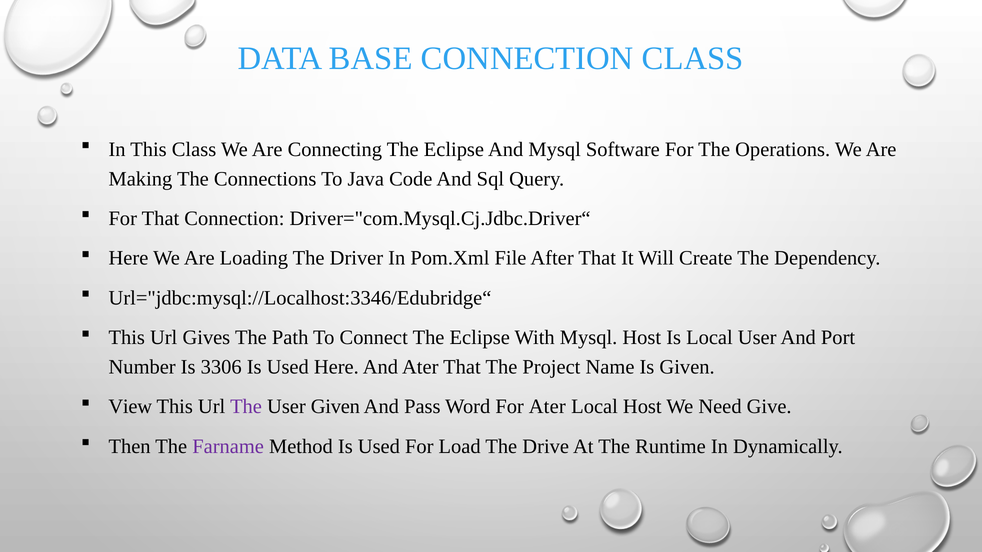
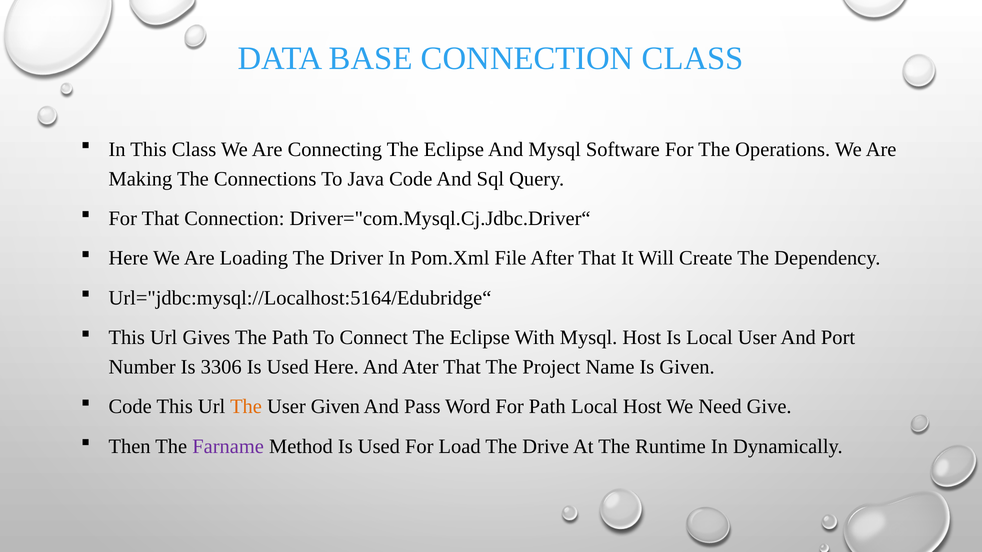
Url="jdbc:mysql://Localhost:3346/Edubridge“: Url="jdbc:mysql://Localhost:3346/Edubridge“ -> Url="jdbc:mysql://Localhost:5164/Edubridge“
View at (130, 407): View -> Code
The at (246, 407) colour: purple -> orange
For Ater: Ater -> Path
